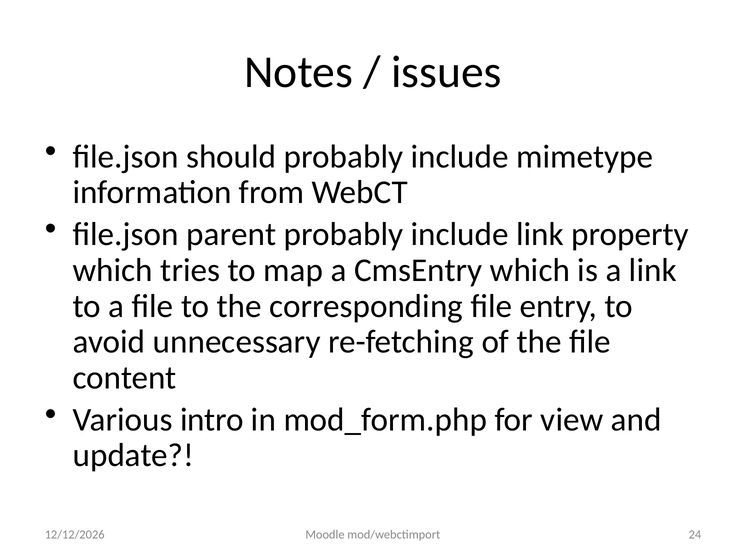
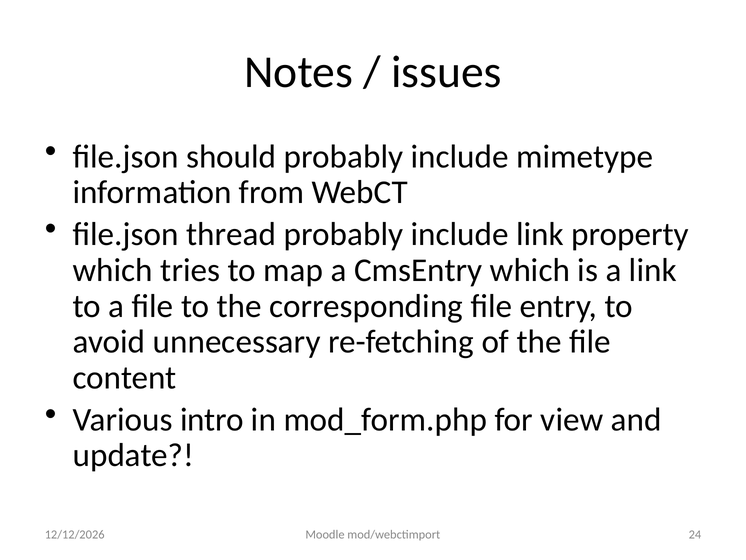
parent: parent -> thread
